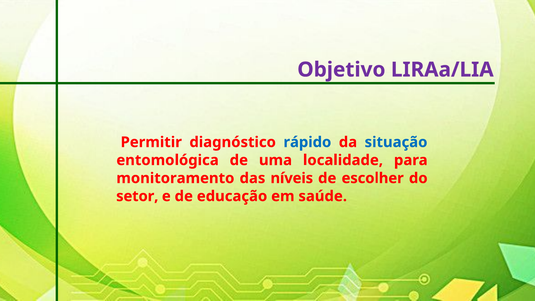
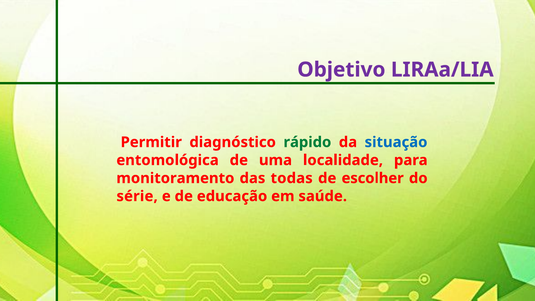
rápido colour: blue -> green
níveis: níveis -> todas
setor: setor -> série
